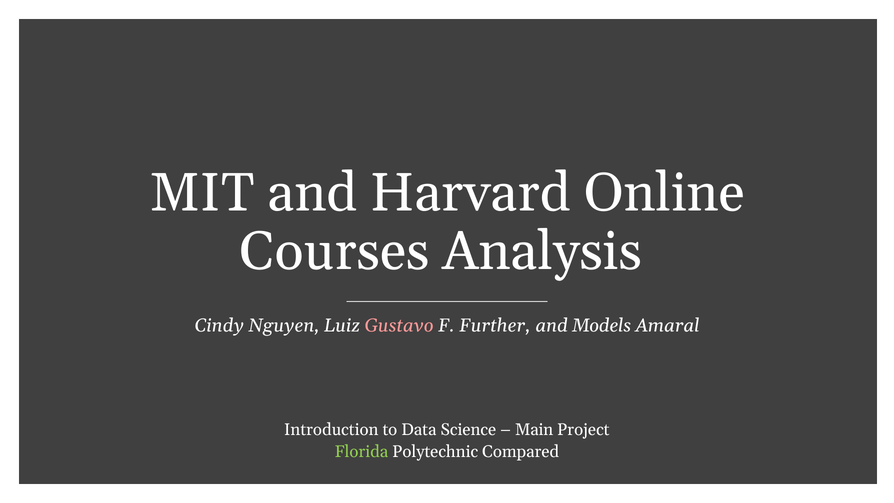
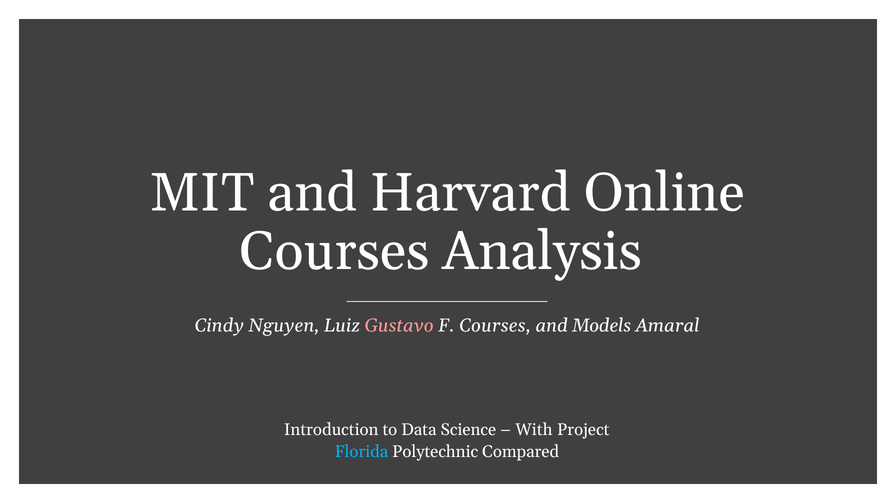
F Further: Further -> Courses
Main: Main -> With
Florida colour: light green -> light blue
